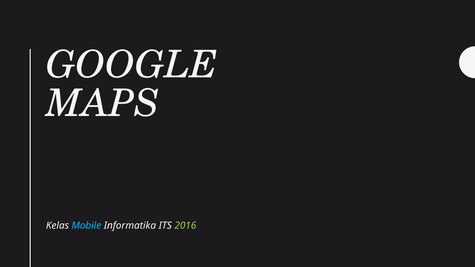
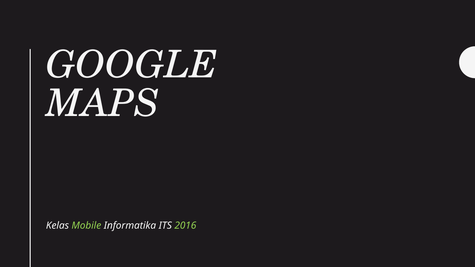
Mobile colour: light blue -> light green
